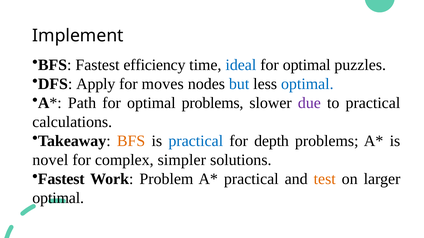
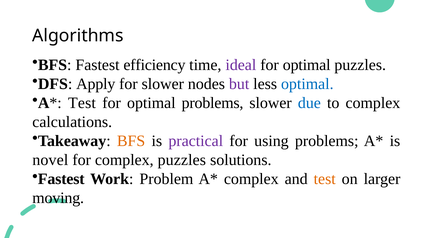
Implement: Implement -> Algorithms
ideal colour: blue -> purple
for moves: moves -> slower
but colour: blue -> purple
Path at (82, 103): Path -> Test
due colour: purple -> blue
to practical: practical -> complex
practical at (196, 141) colour: blue -> purple
depth: depth -> using
complex simpler: simpler -> puzzles
practical at (251, 179): practical -> complex
optimal at (58, 198): optimal -> moving
